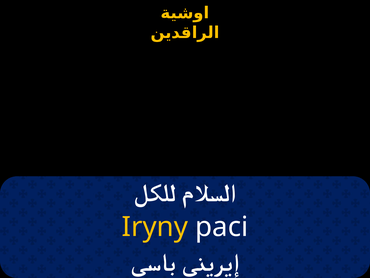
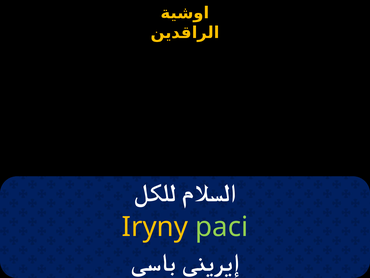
paci colour: white -> light green
